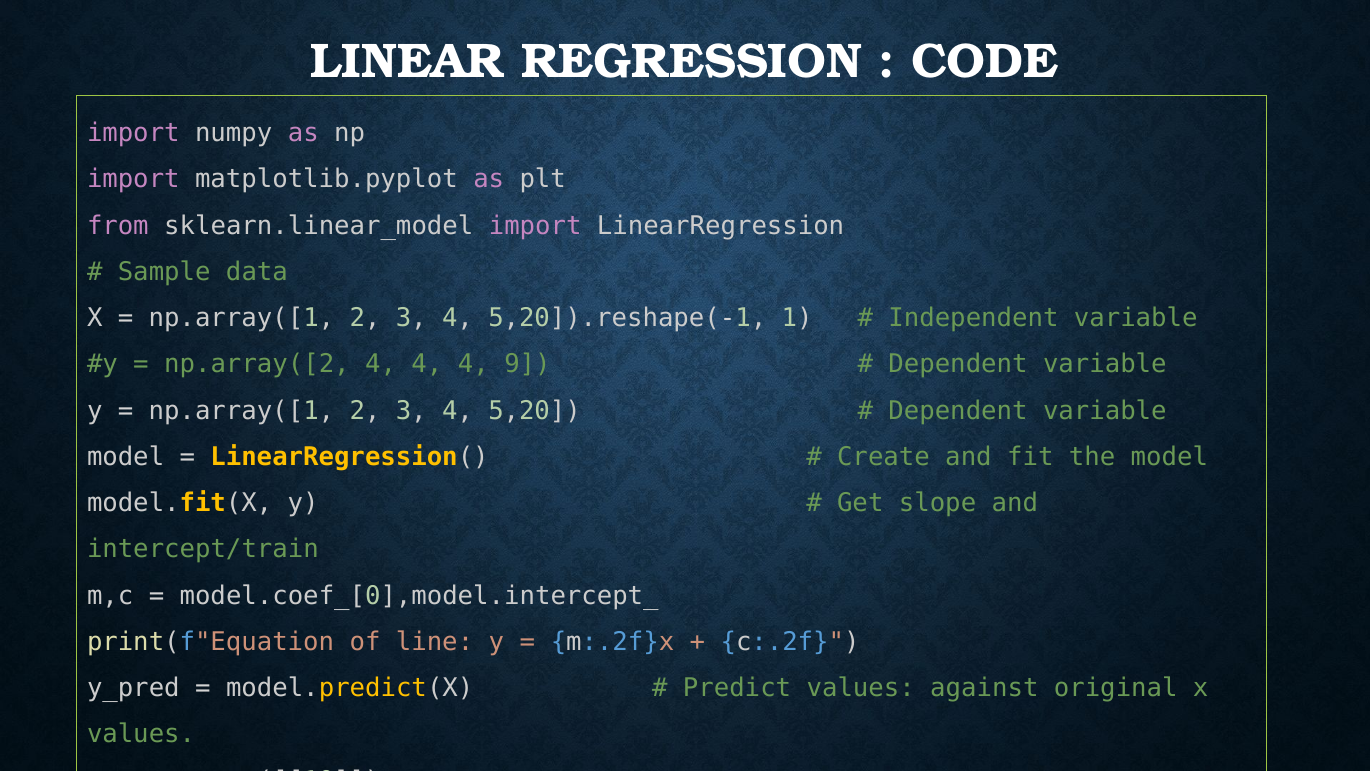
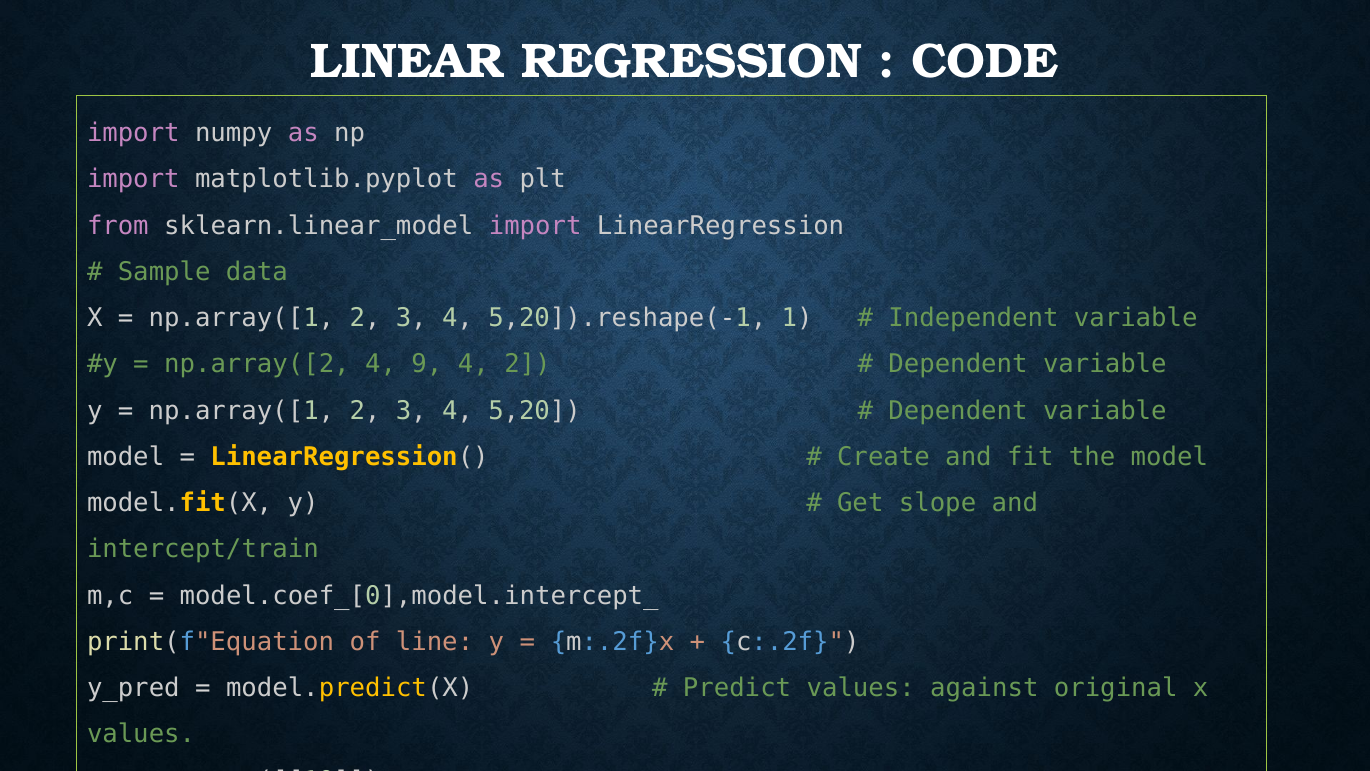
np.array([2 4 4: 4 -> 9
4 9: 9 -> 2
